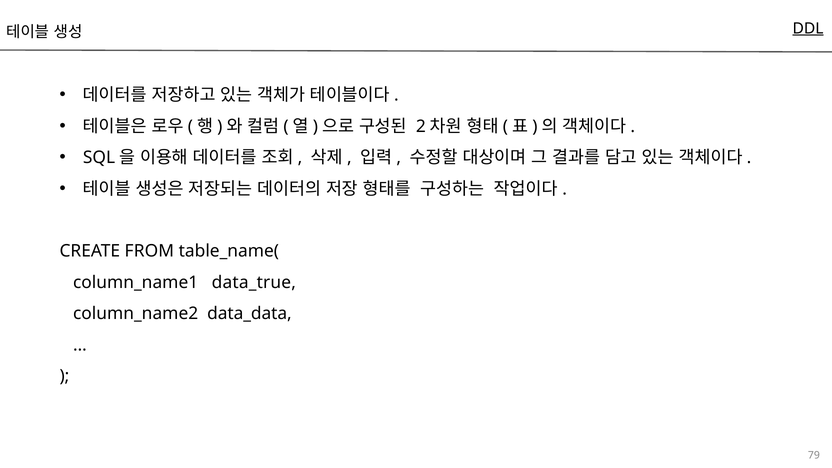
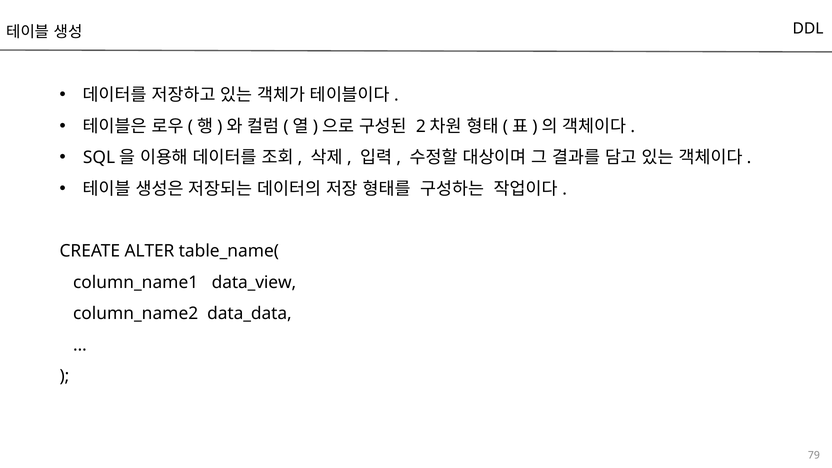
DDL underline: present -> none
FROM: FROM -> ALTER
data_true: data_true -> data_view
